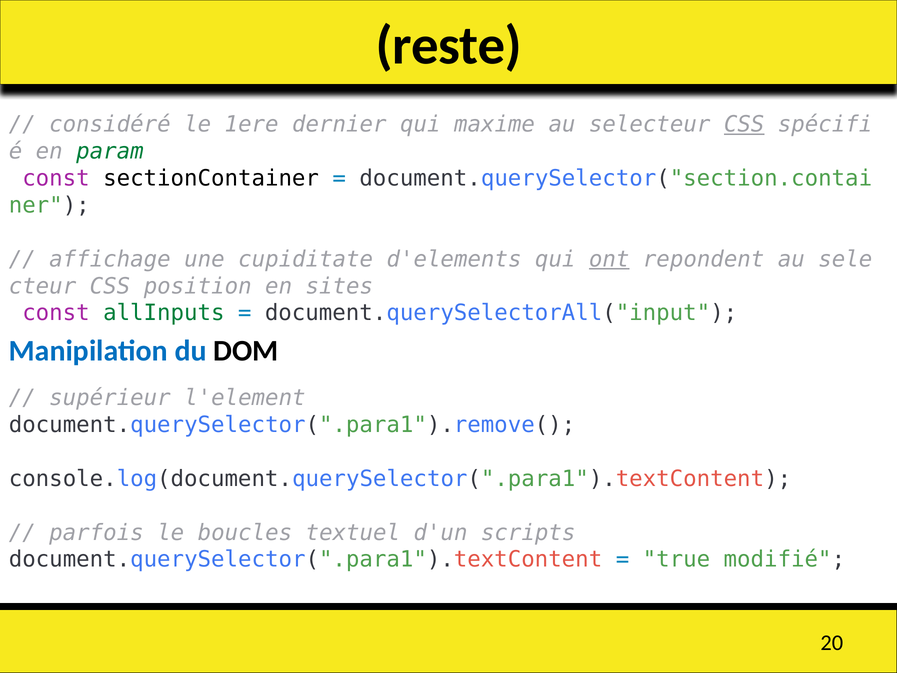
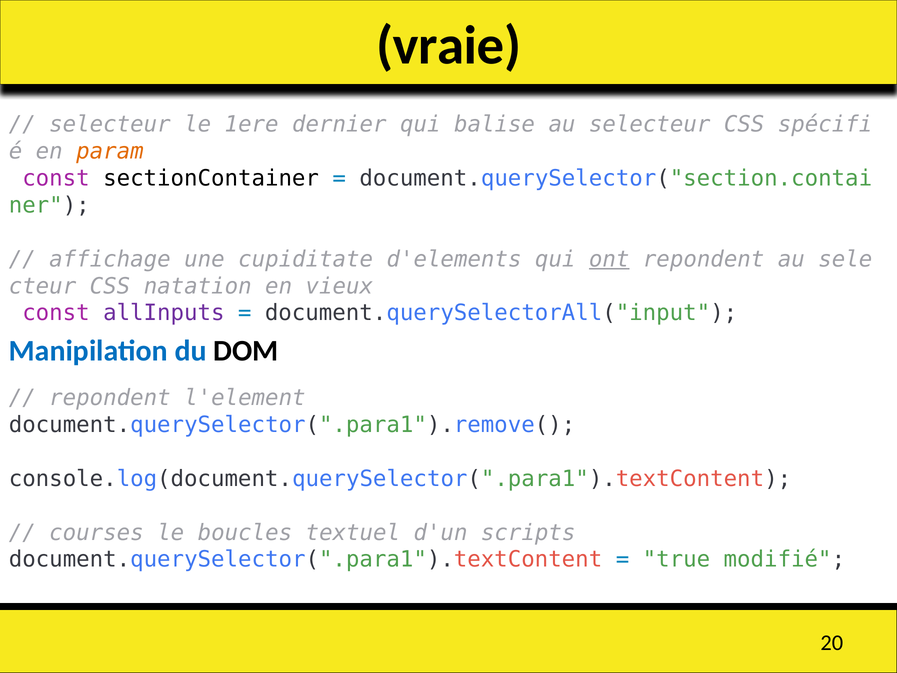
reste: reste -> vraie
considéré at (110, 125): considéré -> selecteur
maxime: maxime -> balise
CSS at (744, 125) underline: present -> none
param colour: green -> orange
position: position -> natation
sites: sites -> vieux
allInputs colour: green -> purple
supérieur at (110, 398): supérieur -> repondent
parfois: parfois -> courses
